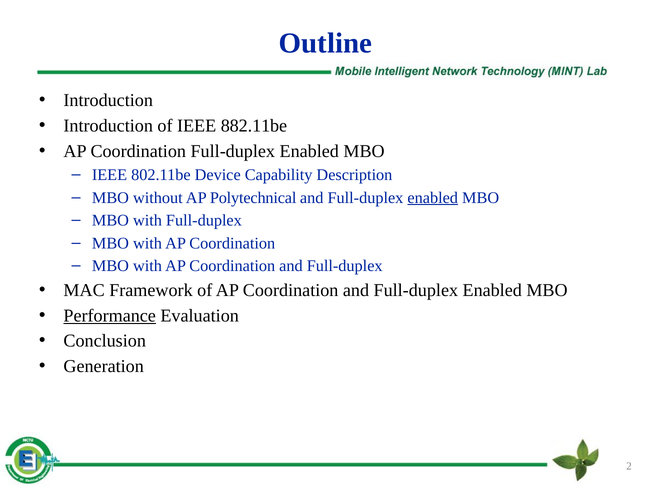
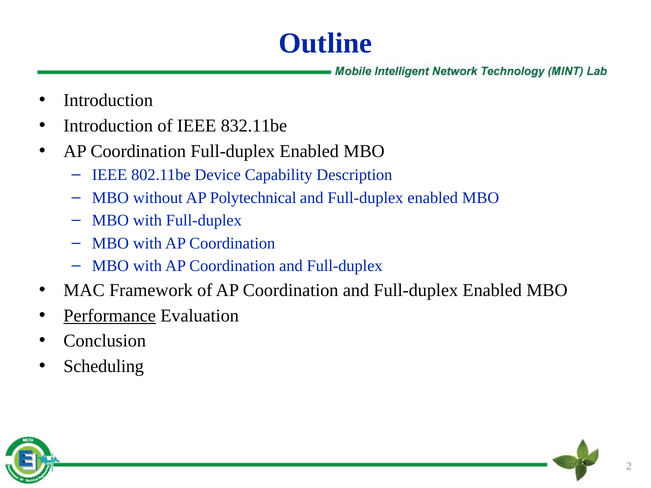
882.11be: 882.11be -> 832.11be
enabled at (433, 198) underline: present -> none
Generation: Generation -> Scheduling
